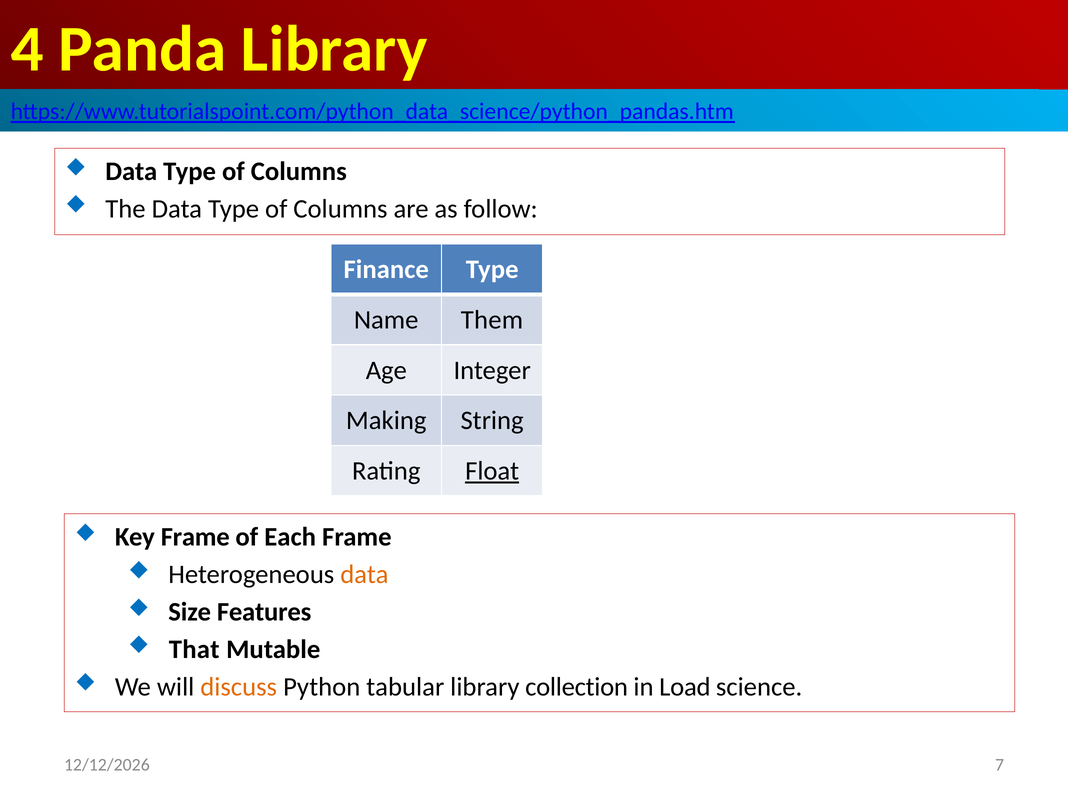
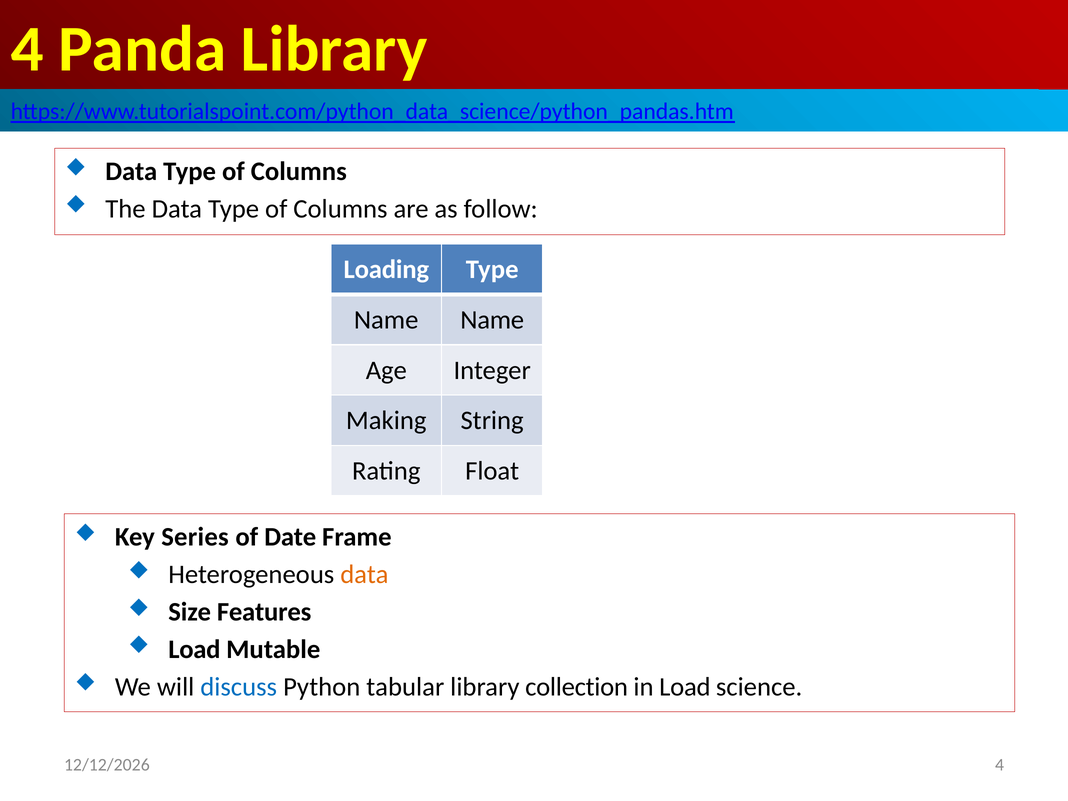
Finance: Finance -> Loading
Name Them: Them -> Name
Float underline: present -> none
Key Frame: Frame -> Series
Each: Each -> Date
That at (194, 649): That -> Load
discuss colour: orange -> blue
7 at (1000, 765): 7 -> 4
